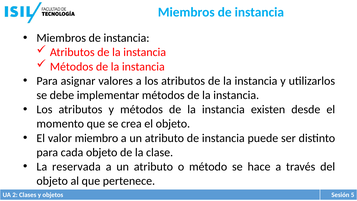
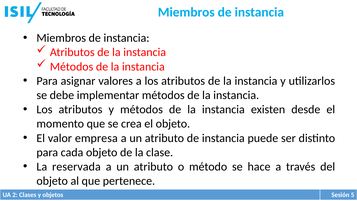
miembro: miembro -> empresa
